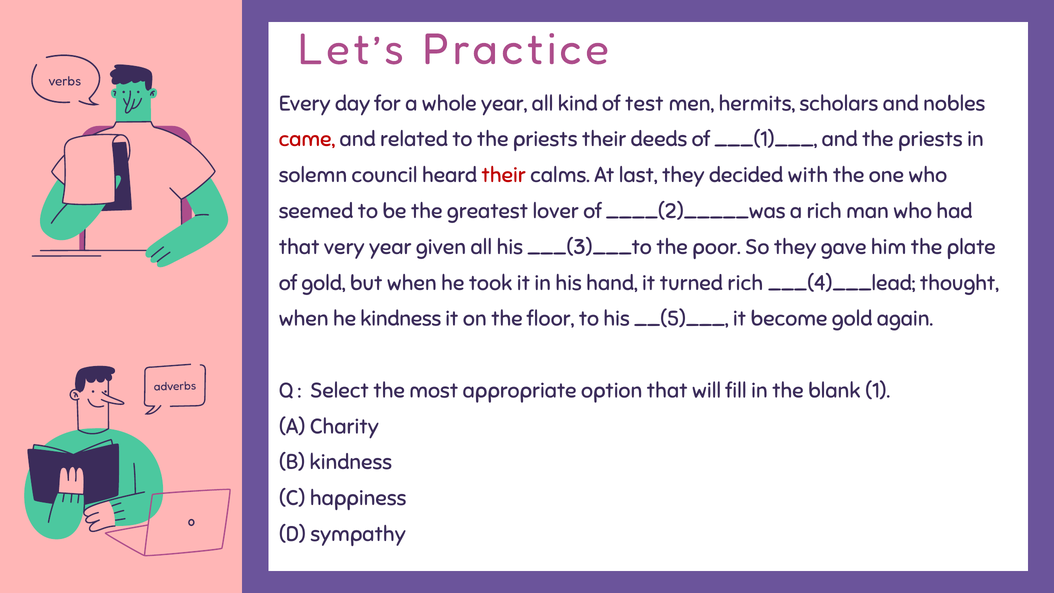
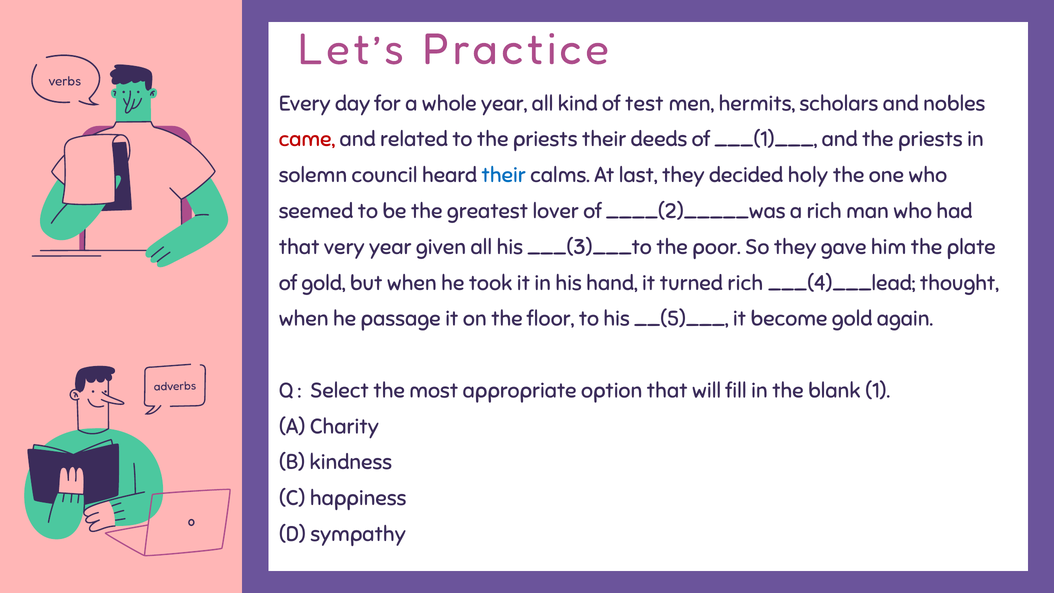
their at (504, 175) colour: red -> blue
with: with -> holy
he kindness: kindness -> passage
